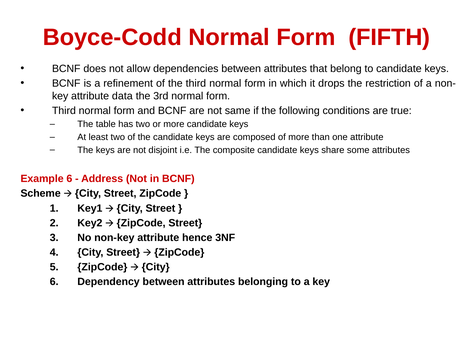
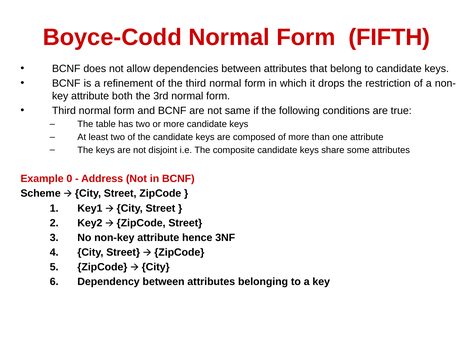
data: data -> both
Example 6: 6 -> 0
